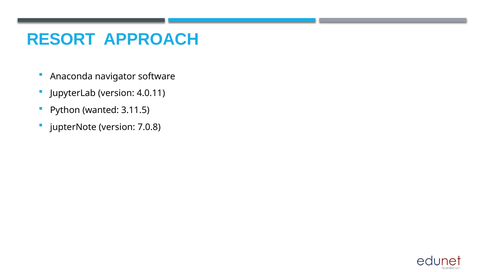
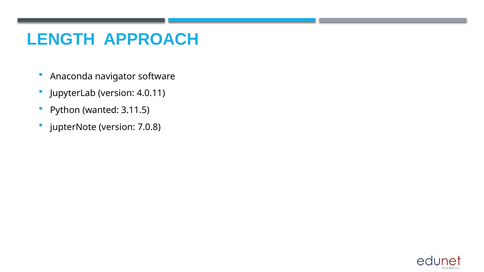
RESORT: RESORT -> LENGTH
